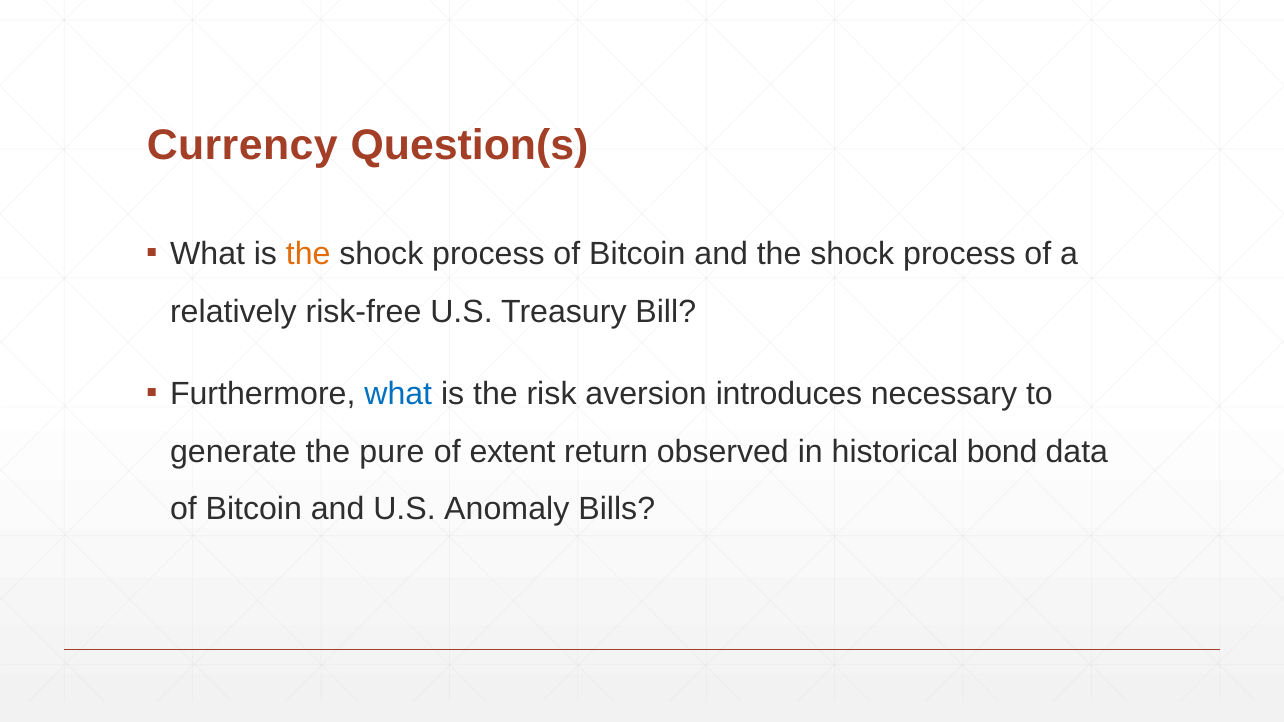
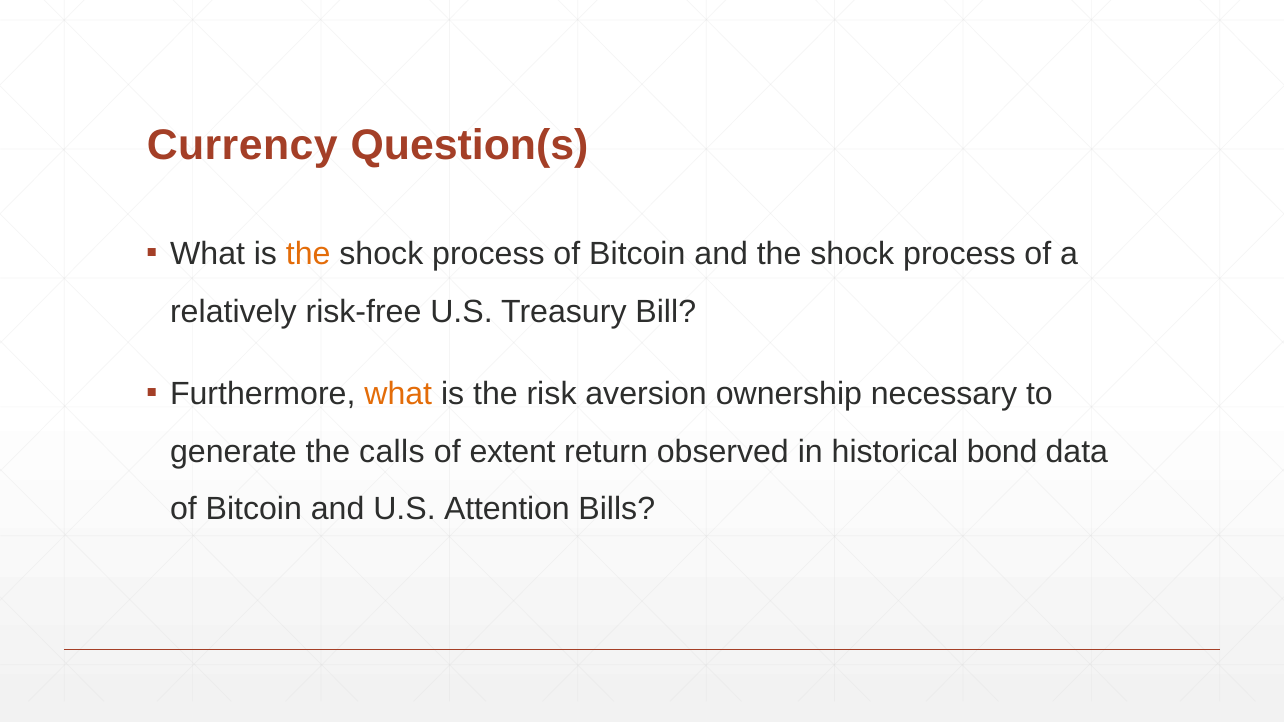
what at (398, 394) colour: blue -> orange
introduces: introduces -> ownership
pure: pure -> calls
Anomaly: Anomaly -> Attention
